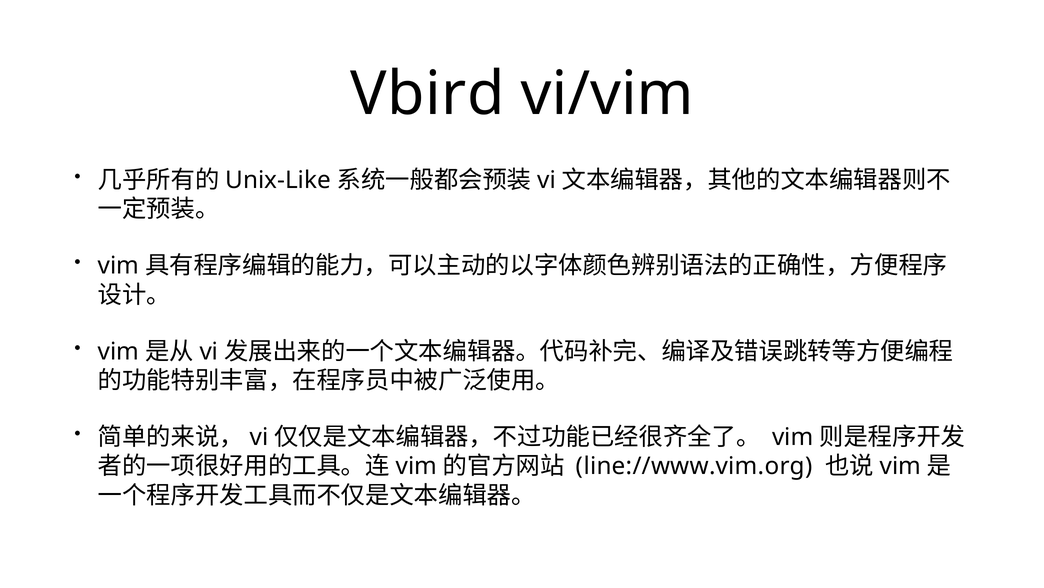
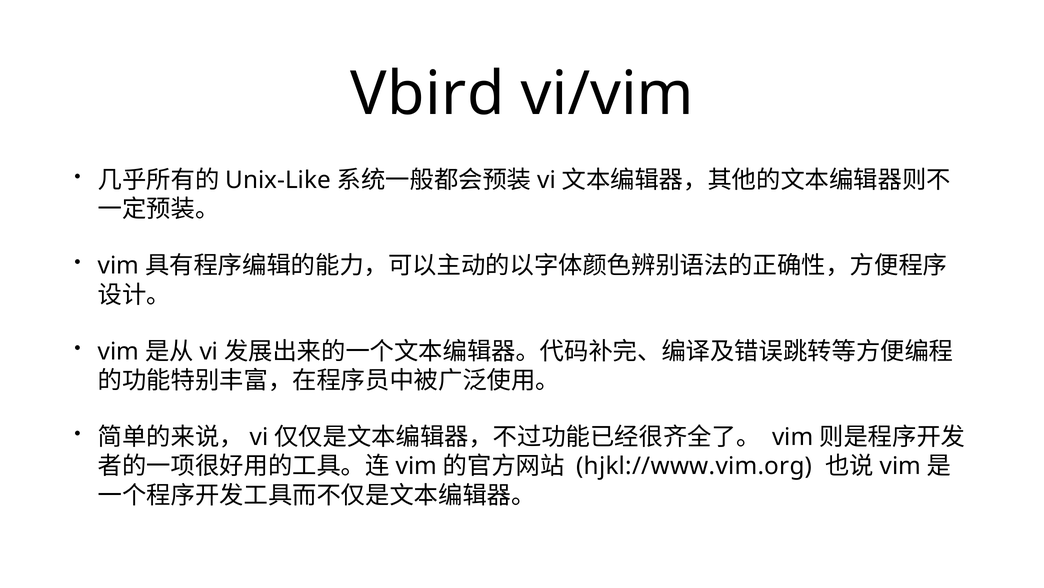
line://www.vim.org: line://www.vim.org -> hjkl://www.vim.org
